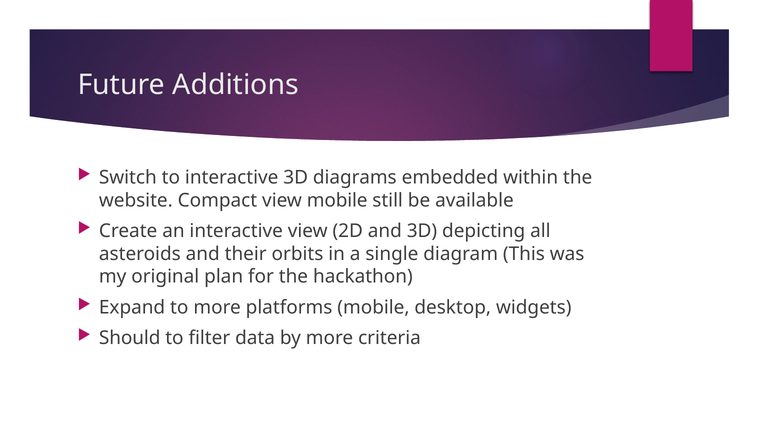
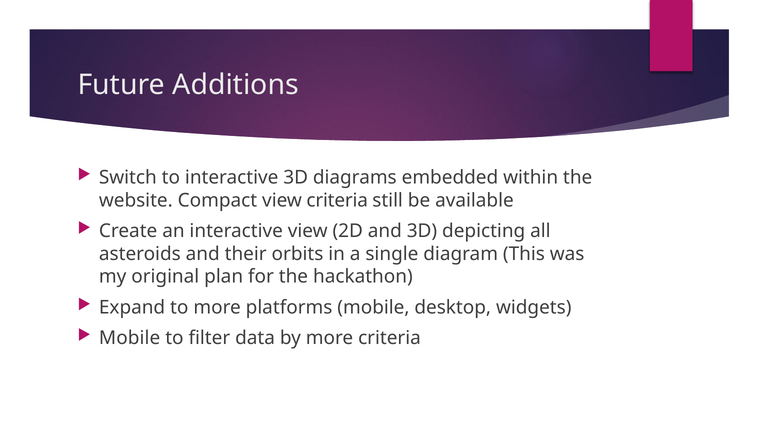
view mobile: mobile -> criteria
Should at (130, 338): Should -> Mobile
